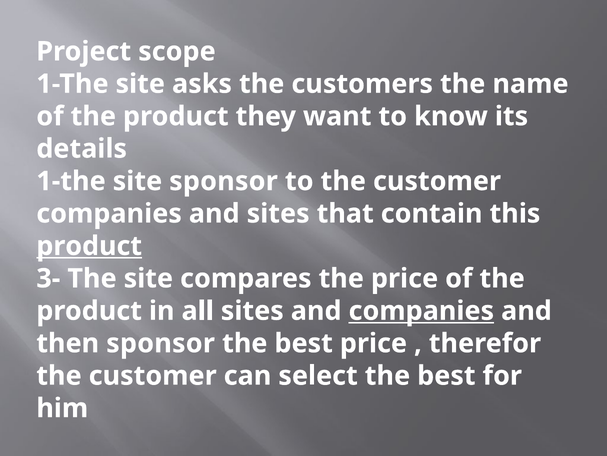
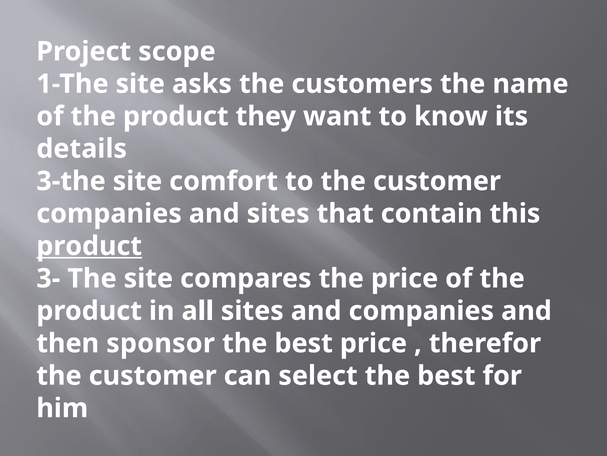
1-the at (71, 181): 1-the -> 3-the
site sponsor: sponsor -> comfort
companies at (421, 310) underline: present -> none
